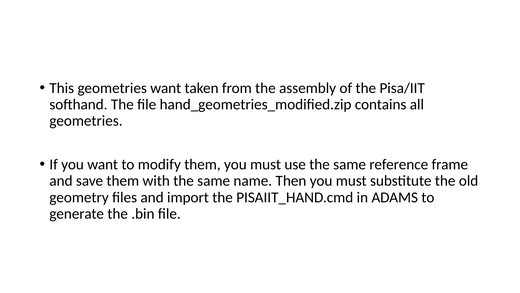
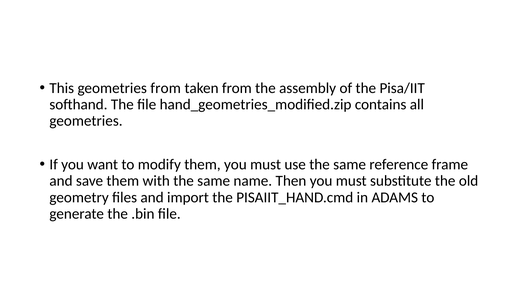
geometries want: want -> from
